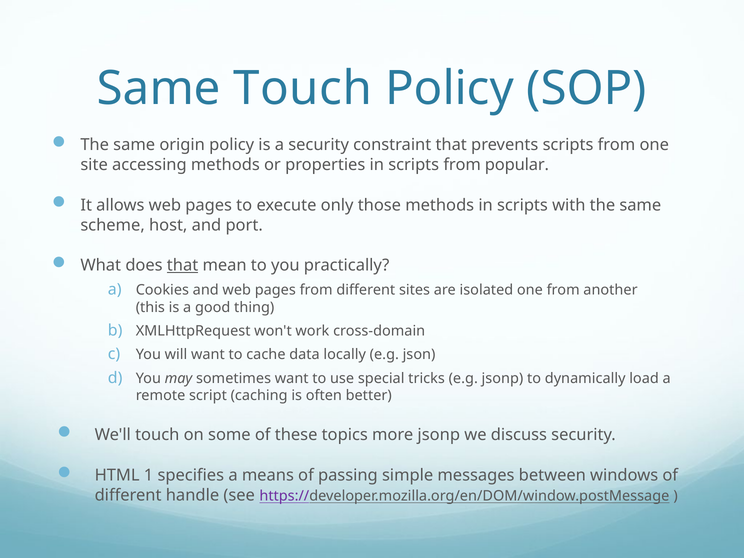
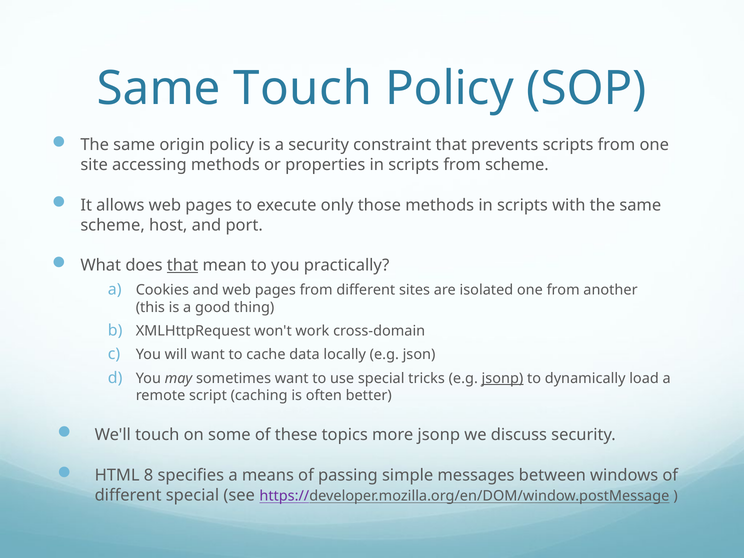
from popular: popular -> scheme
jsonp at (502, 378) underline: none -> present
1: 1 -> 8
different handle: handle -> special
